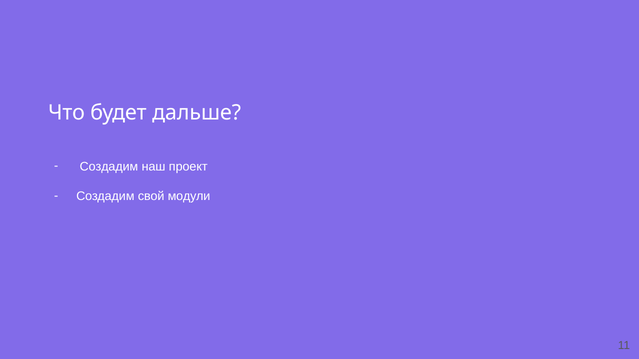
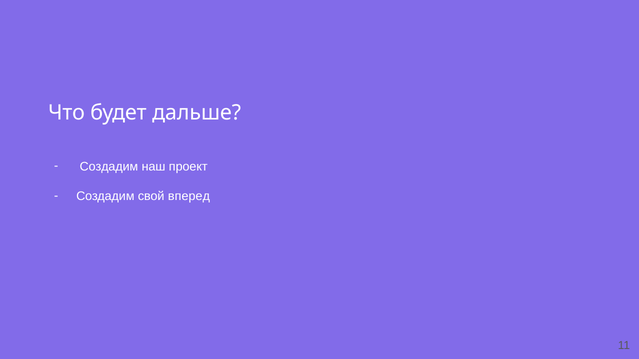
модули: модули -> вперед
